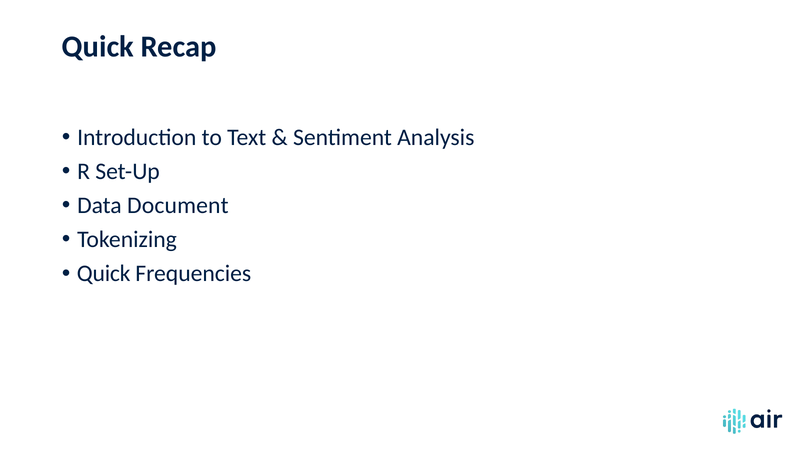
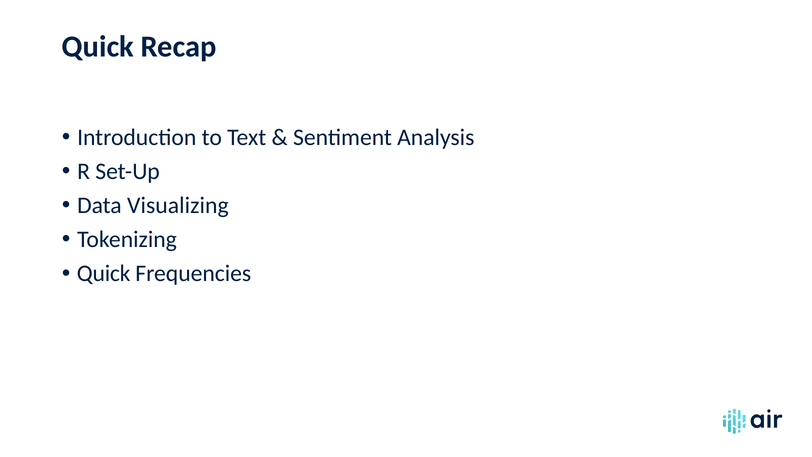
Document: Document -> Visualizing
